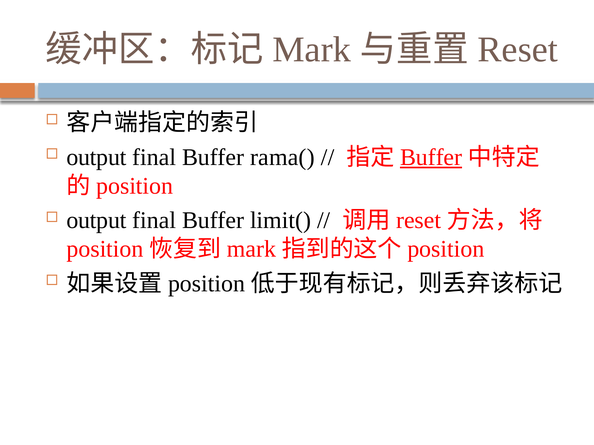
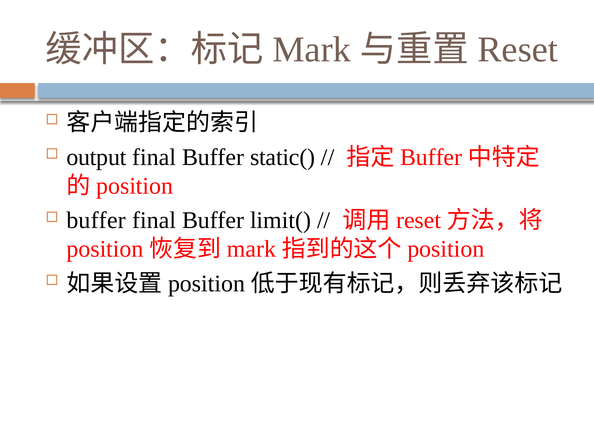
rama(: rama( -> static(
Buffer at (431, 157) underline: present -> none
output at (96, 221): output -> buffer
